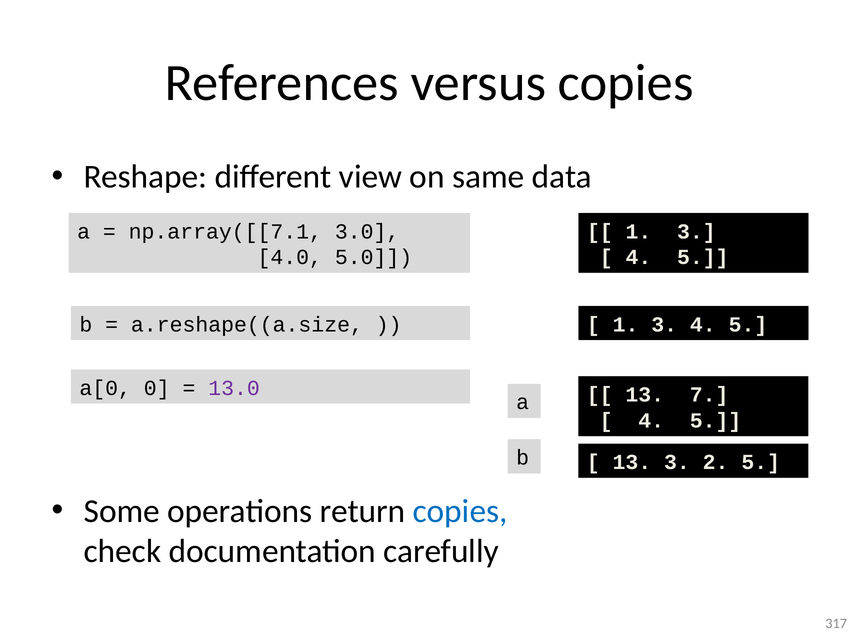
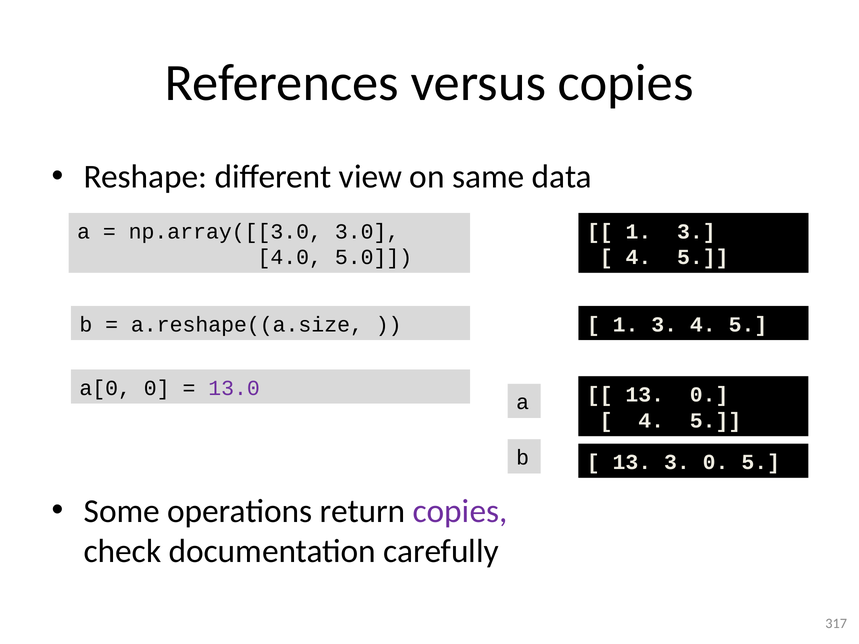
np.array([[7.1: np.array([[7.1 -> np.array([[3.0
13 7: 7 -> 0
3 2: 2 -> 0
copies at (460, 511) colour: blue -> purple
